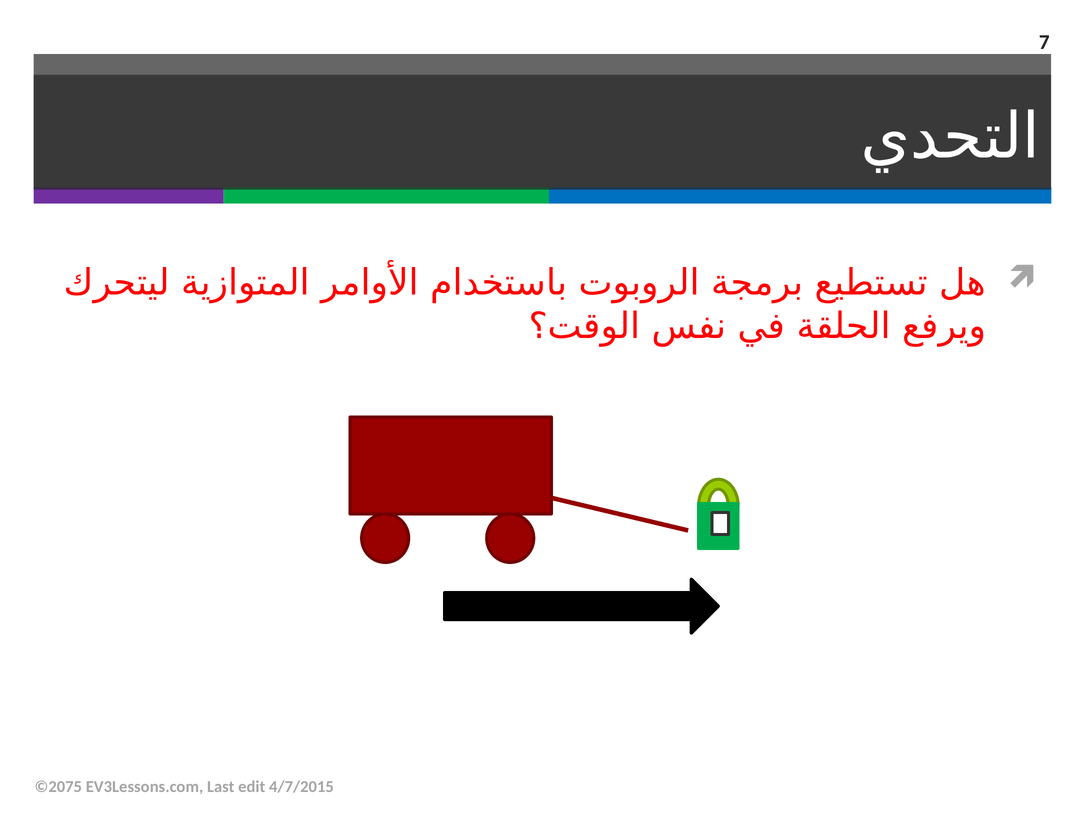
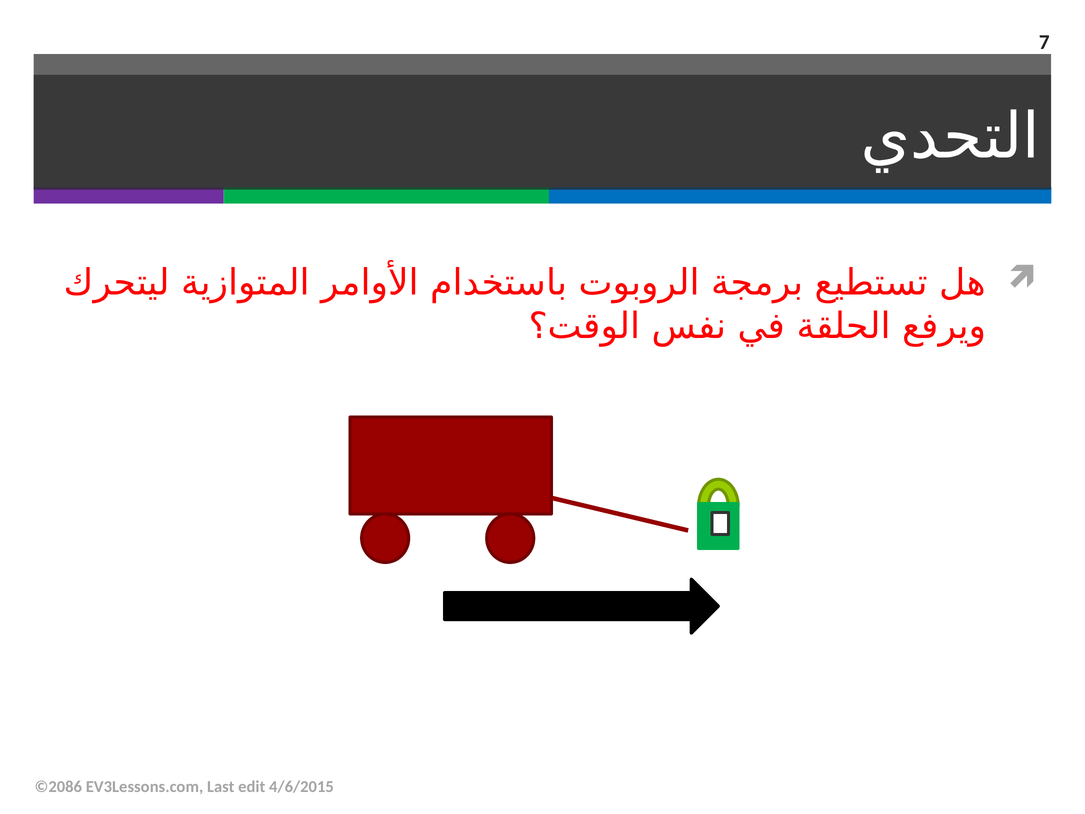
©2075: ©2075 -> ©2086
4/7/2015: 4/7/2015 -> 4/6/2015
